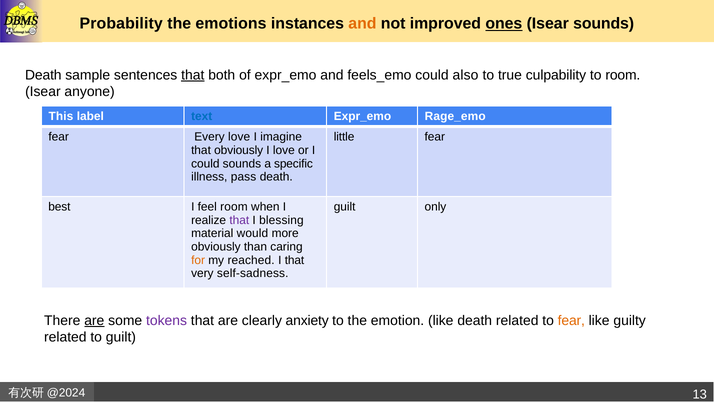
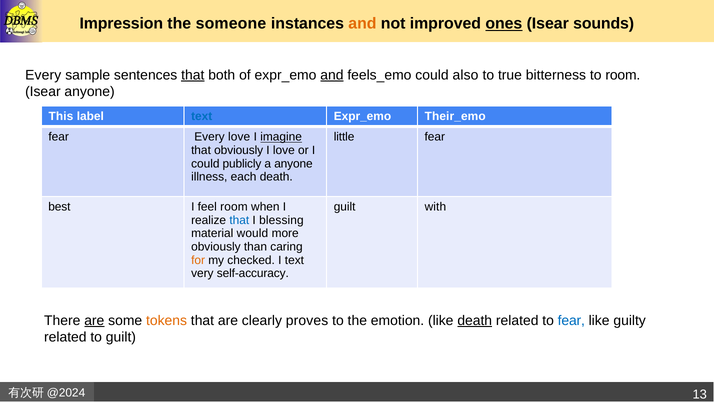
Probability: Probability -> Impression
emotions: emotions -> someone
Death at (43, 75): Death -> Every
and at (332, 75) underline: none -> present
culpability: culpability -> bitterness
Rage_emo: Rage_emo -> Their_emo
imagine underline: none -> present
could sounds: sounds -> publicly
a specific: specific -> anyone
pass: pass -> each
only: only -> with
that at (239, 220) colour: purple -> blue
reached: reached -> checked
I that: that -> text
self-sadness: self-sadness -> self-accuracy
tokens colour: purple -> orange
anxiety: anxiety -> proves
death at (475, 320) underline: none -> present
fear at (571, 320) colour: orange -> blue
